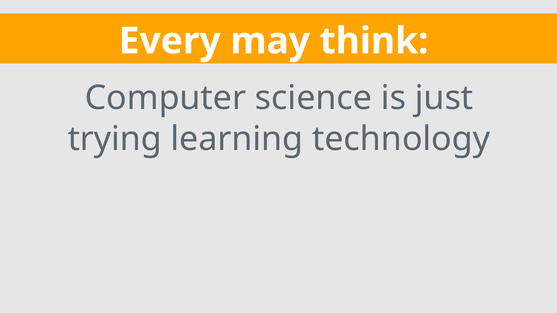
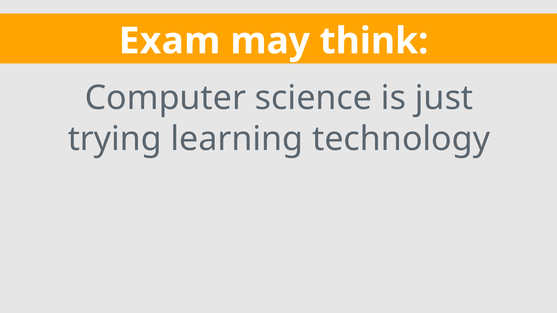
Every: Every -> Exam
